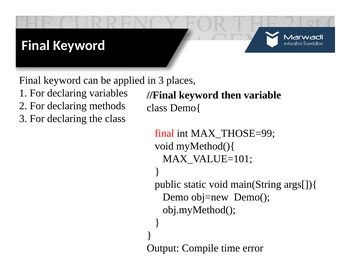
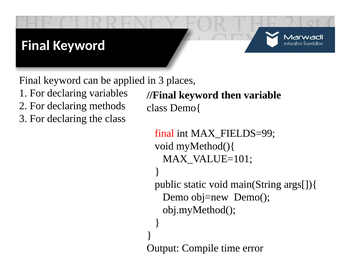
MAX_THOSE=99: MAX_THOSE=99 -> MAX_FIELDS=99
